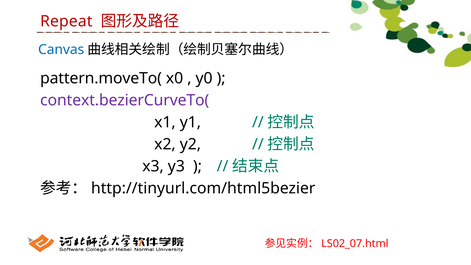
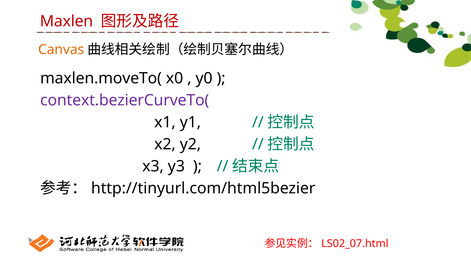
Repeat: Repeat -> Maxlen
Canvas colour: blue -> orange
pattern.moveTo(: pattern.moveTo( -> maxlen.moveTo(
